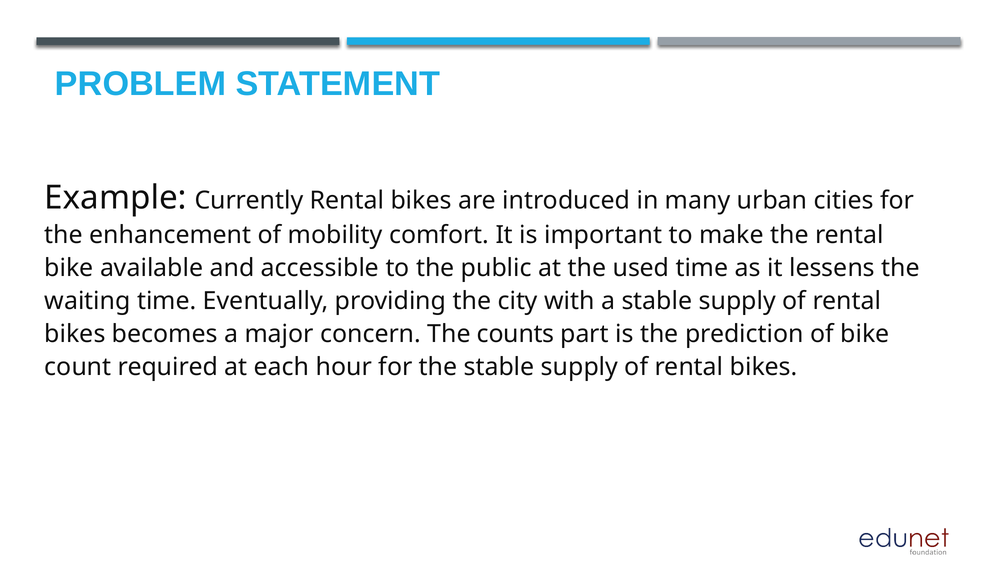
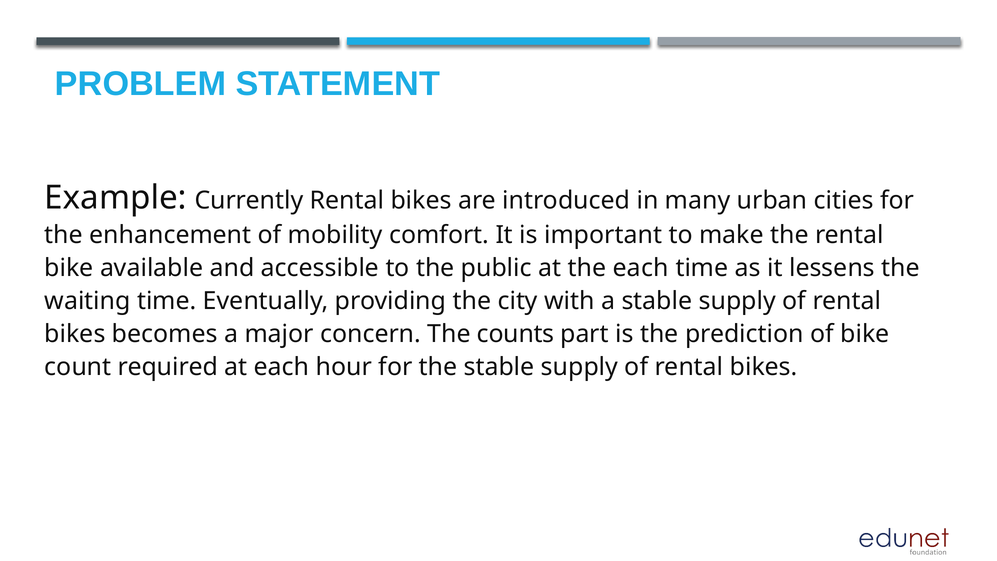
the used: used -> each
